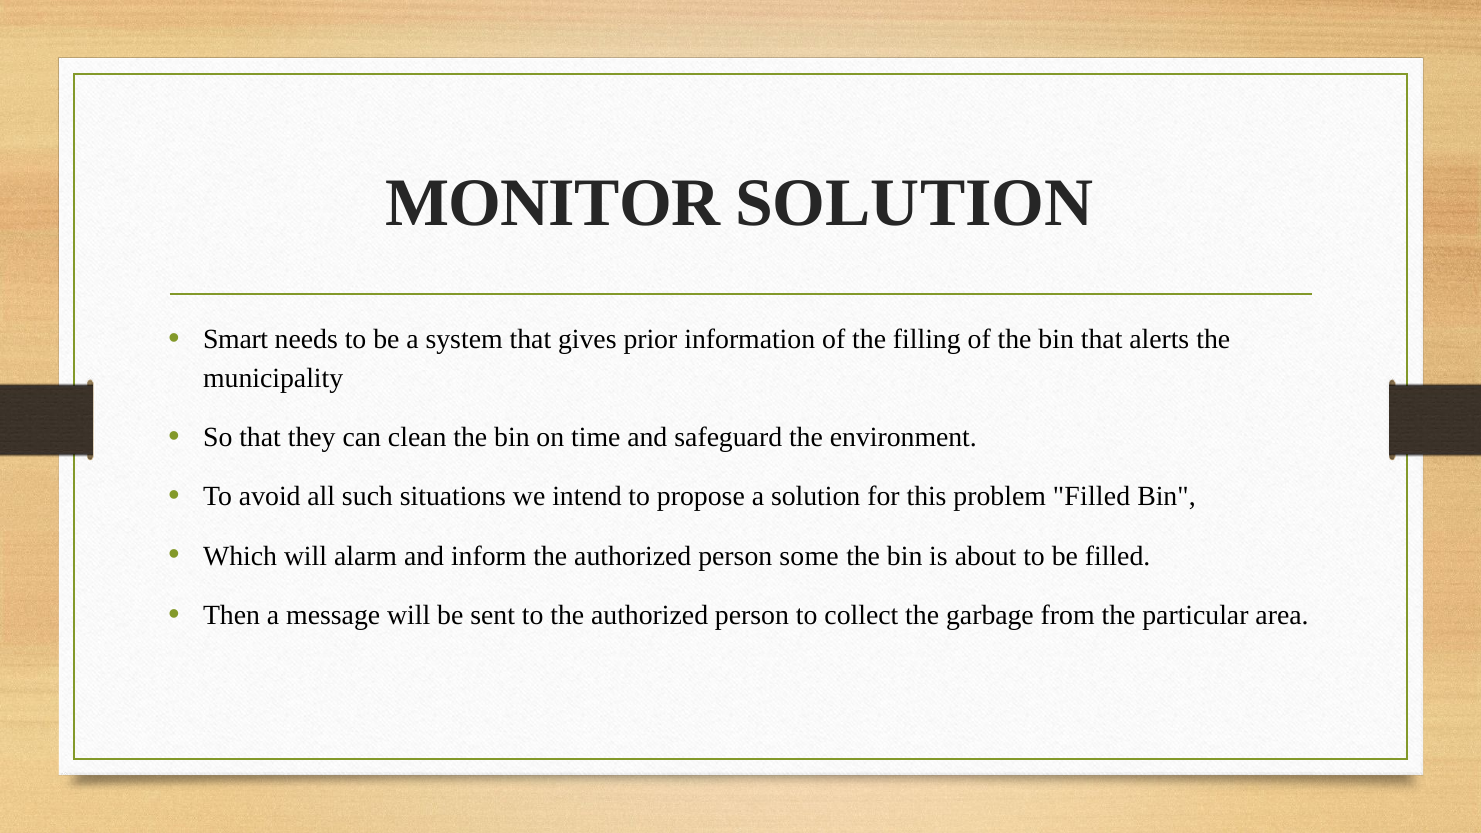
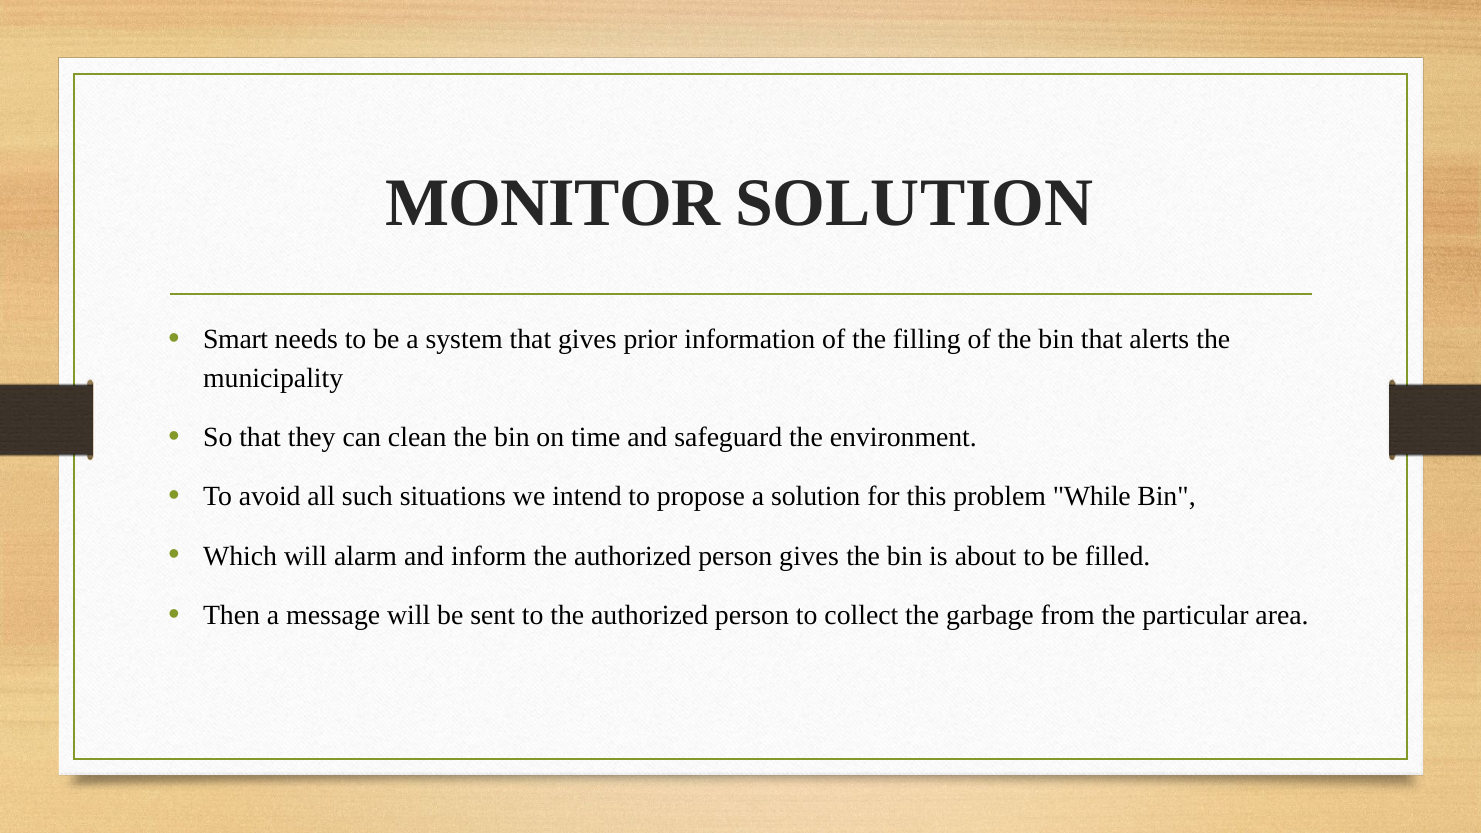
problem Filled: Filled -> While
person some: some -> gives
